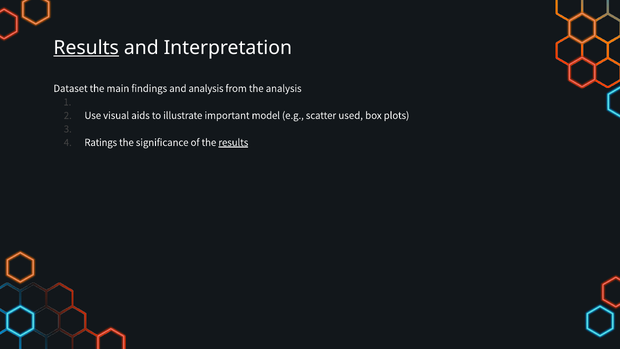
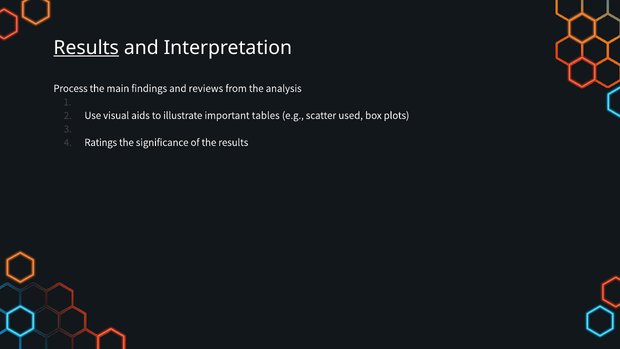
Dataset: Dataset -> Process
and analysis: analysis -> reviews
model: model -> tables
results at (233, 142) underline: present -> none
